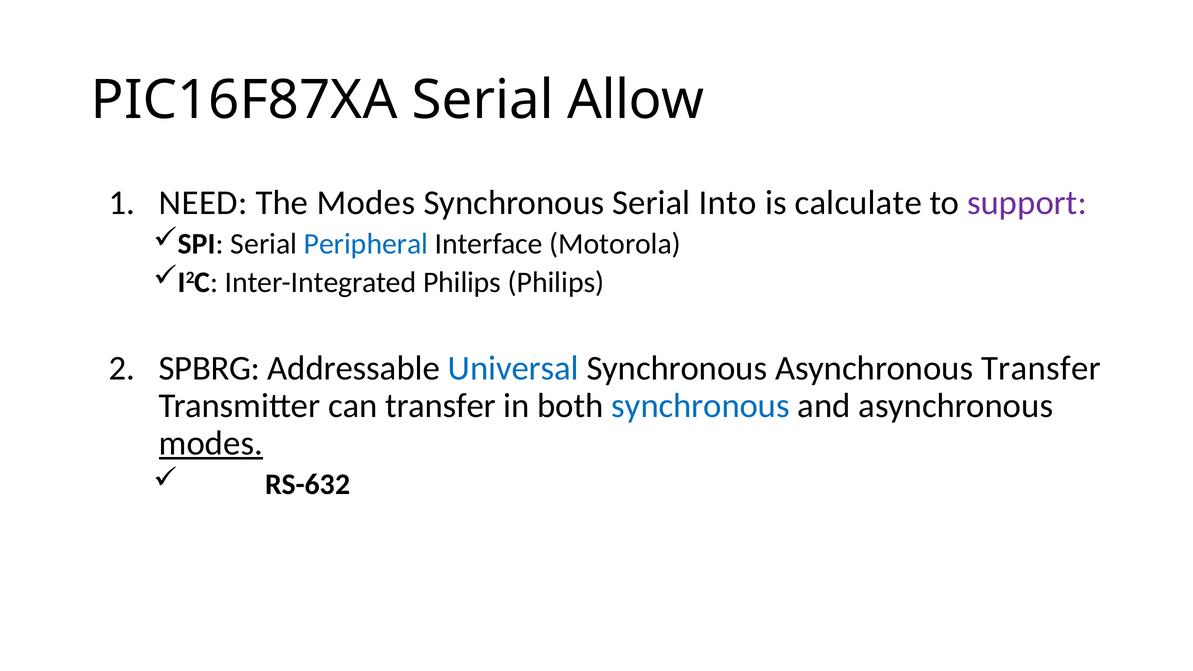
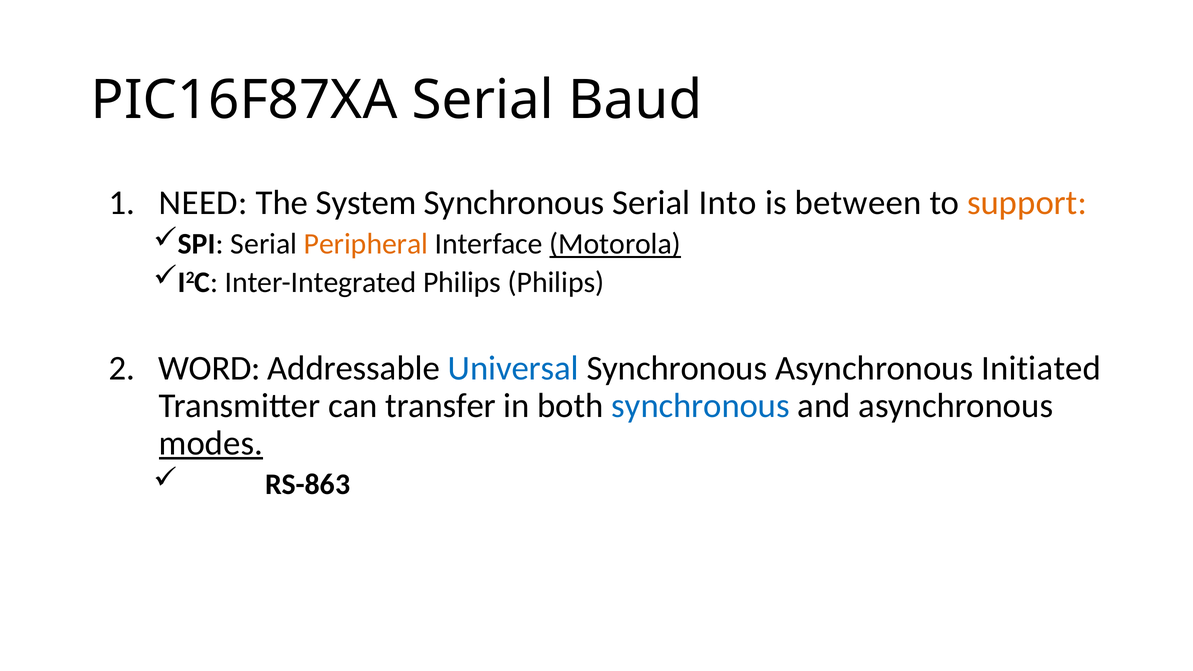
Allow: Allow -> Baud
The Modes: Modes -> System
calculate: calculate -> between
support colour: purple -> orange
Peripheral colour: blue -> orange
Motorola underline: none -> present
SPBRG: SPBRG -> WORD
Asynchronous Transfer: Transfer -> Initiated
RS-632: RS-632 -> RS-863
